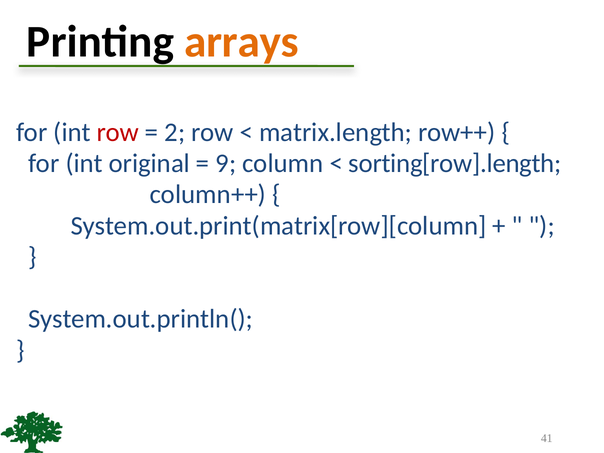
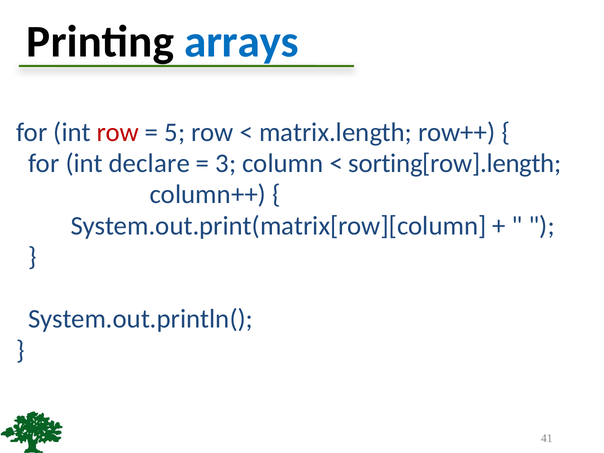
arrays colour: orange -> blue
2: 2 -> 5
original: original -> declare
9: 9 -> 3
